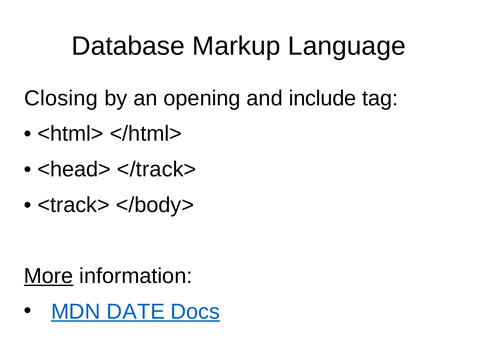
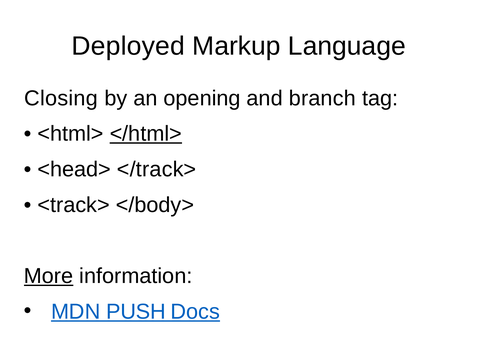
Database: Database -> Deployed
include: include -> branch
</html> underline: none -> present
DATE: DATE -> PUSH
